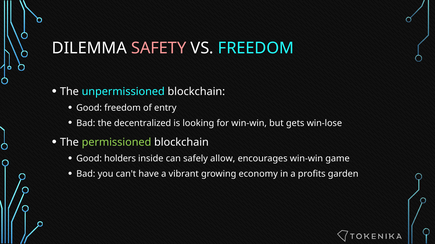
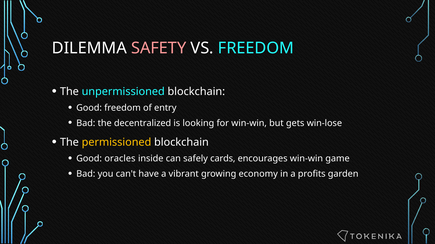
permissioned colour: light green -> yellow
holders: holders -> oracles
allow: allow -> cards
